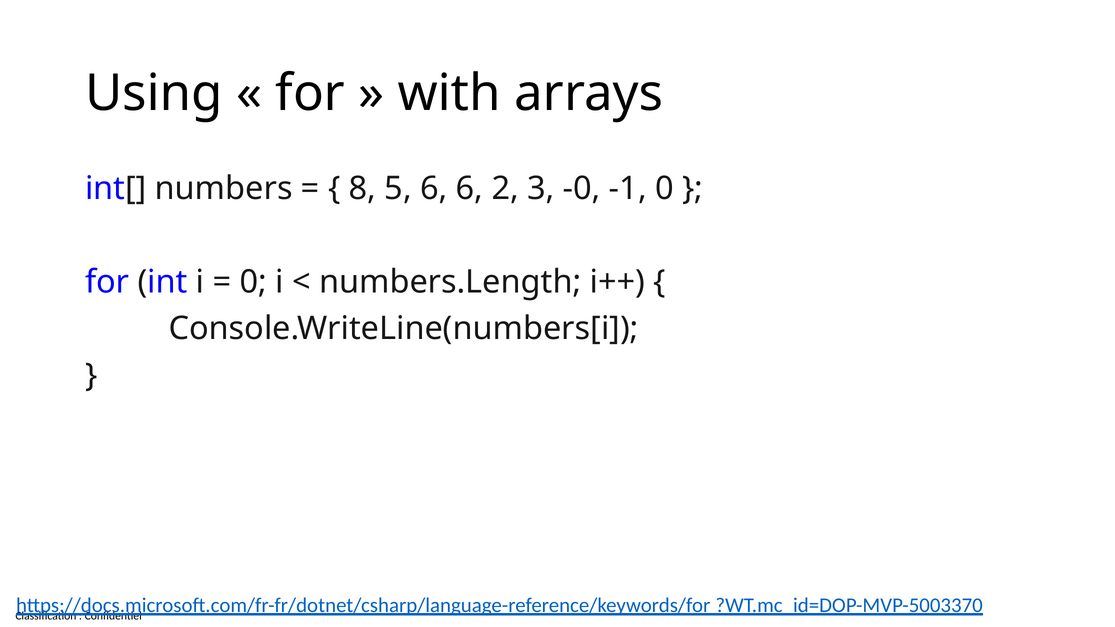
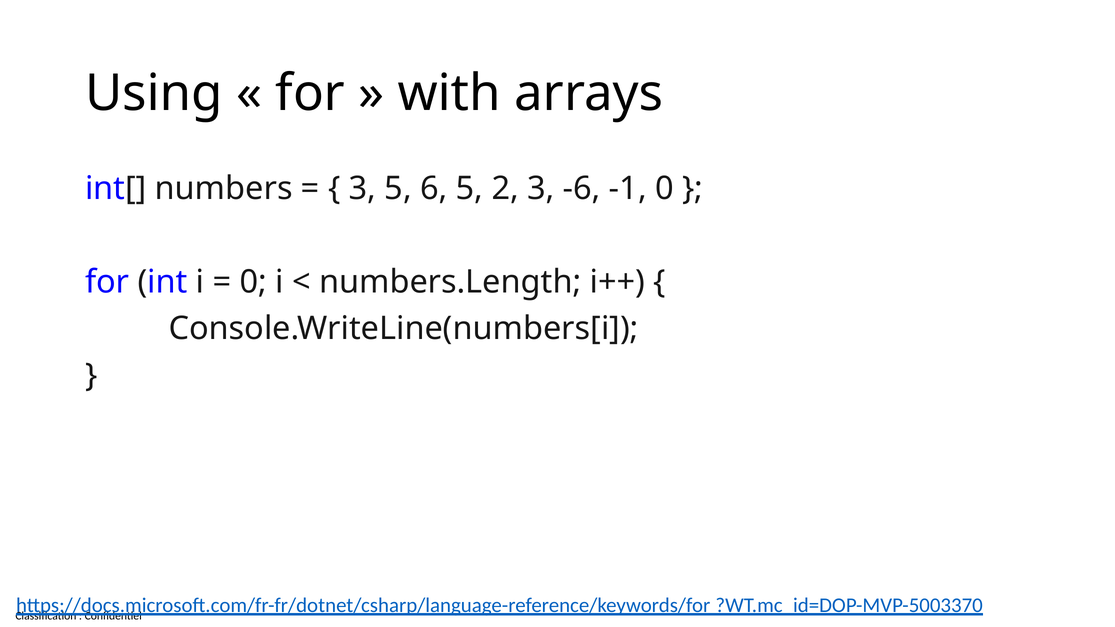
8 at (362, 189): 8 -> 3
6 6: 6 -> 5
-0: -0 -> -6
